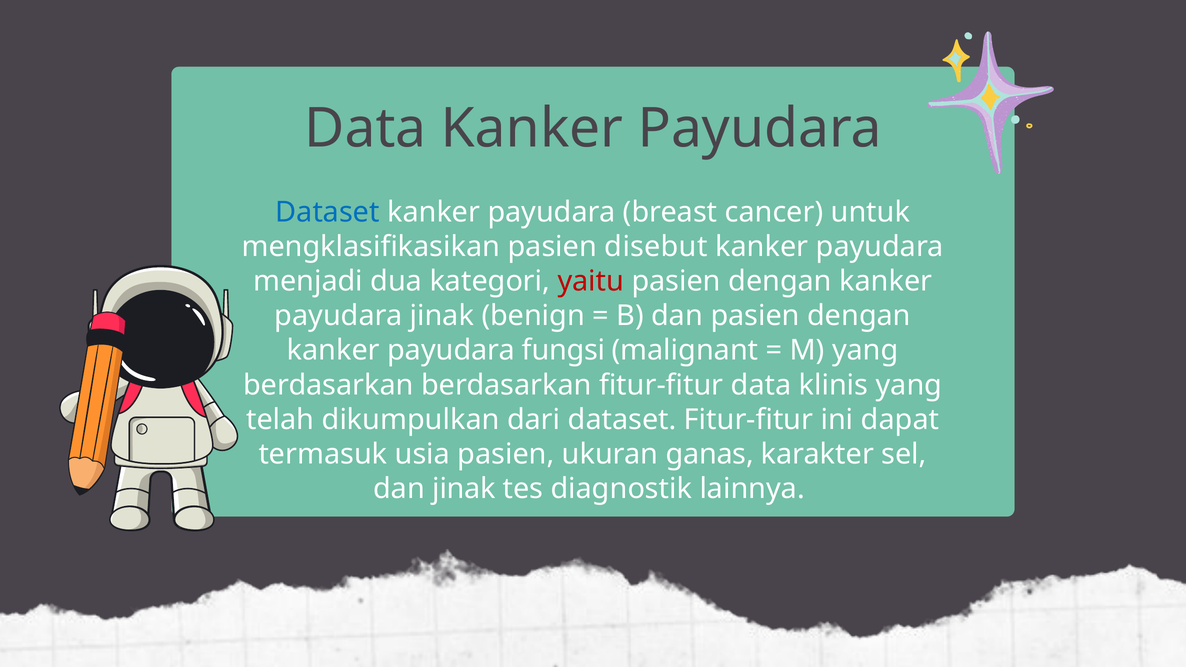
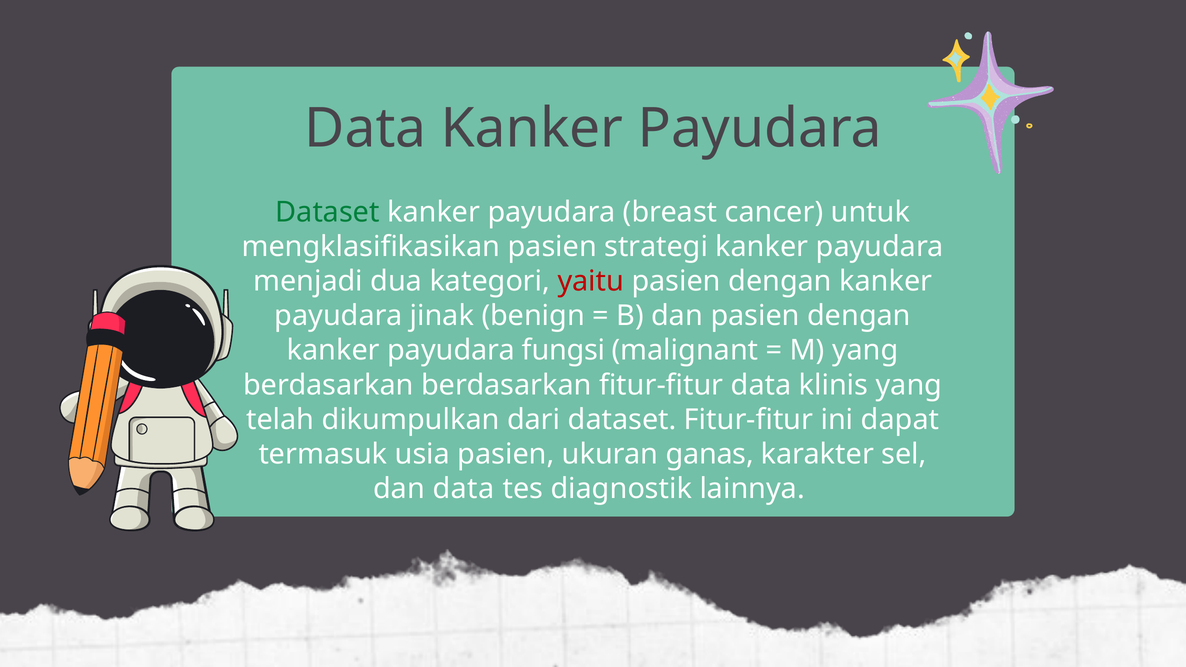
Dataset at (328, 212) colour: blue -> green
disebut: disebut -> strategi
dan jinak: jinak -> data
